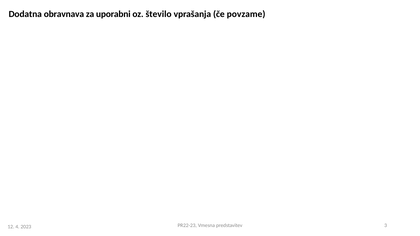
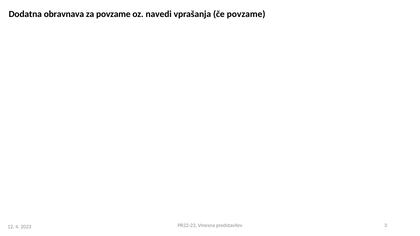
za uporabni: uporabni -> povzame
število: število -> navedi
